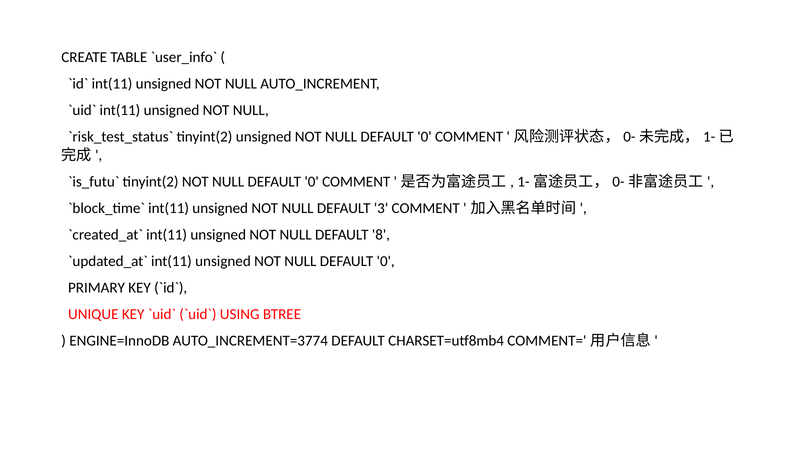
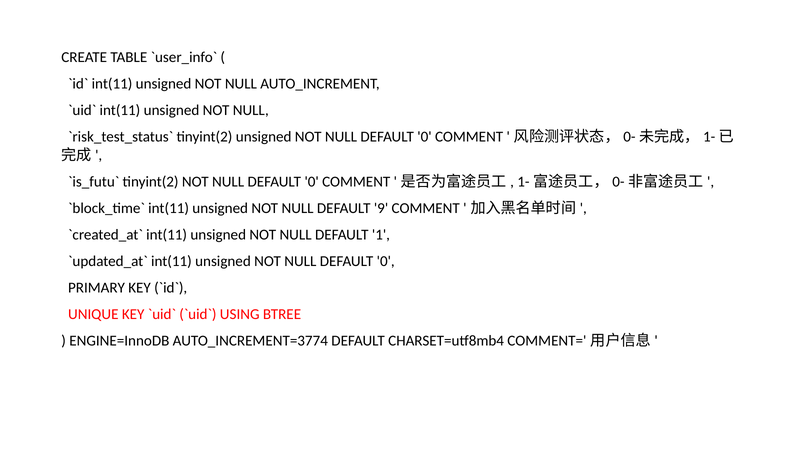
3: 3 -> 9
8: 8 -> 1
